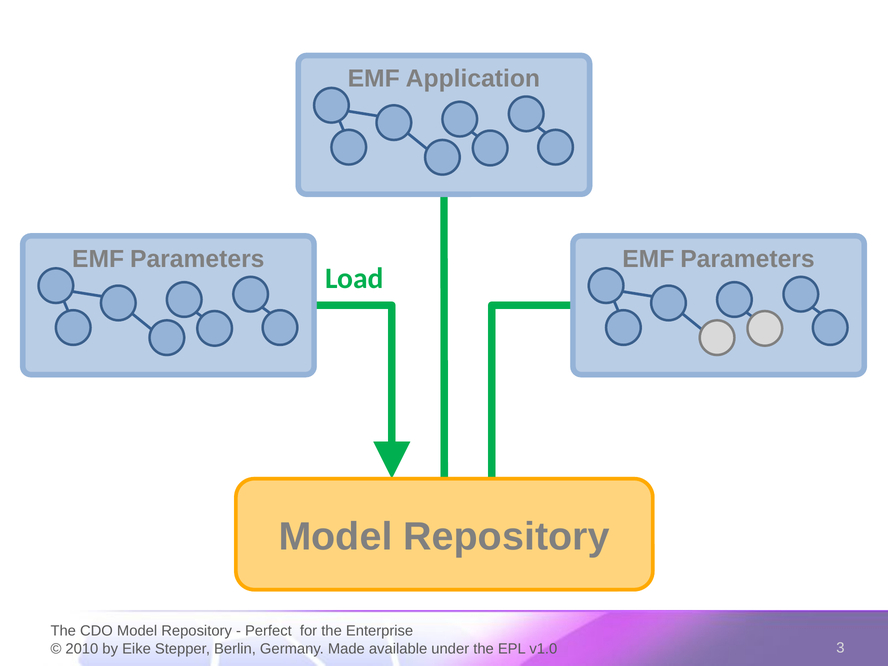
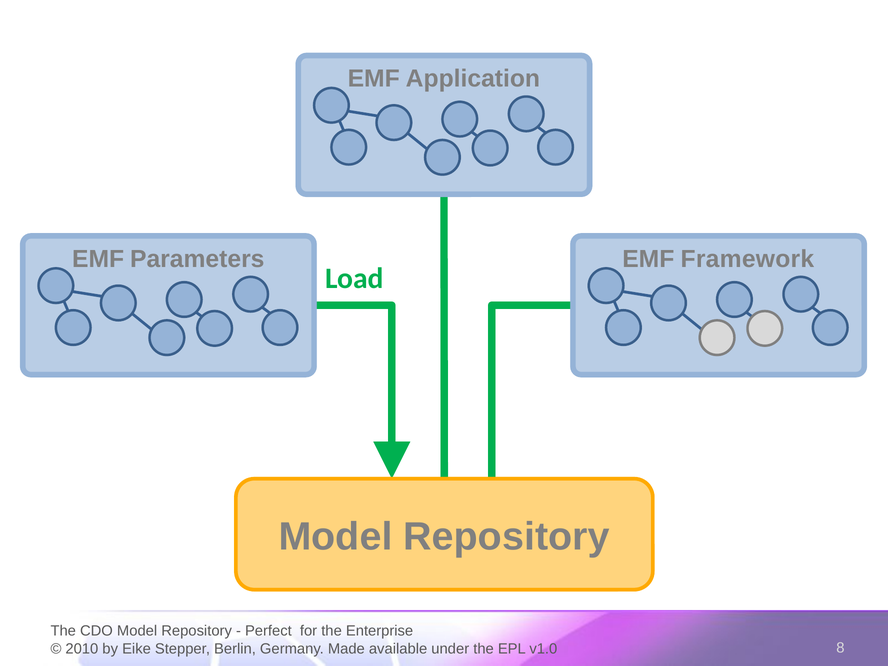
Parameters at (747, 259): Parameters -> Framework
3: 3 -> 8
